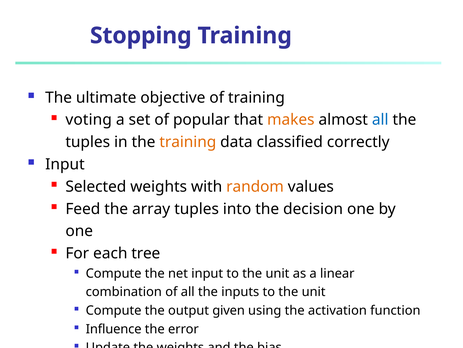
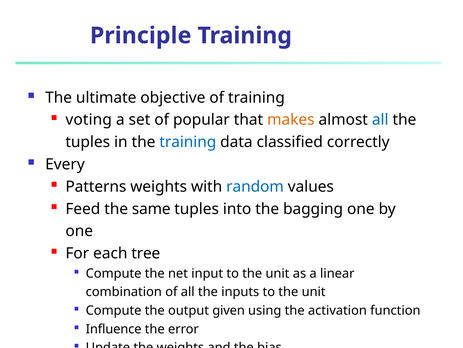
Stopping: Stopping -> Principle
training at (188, 142) colour: orange -> blue
Input at (65, 164): Input -> Every
Selected: Selected -> Patterns
random colour: orange -> blue
array: array -> same
decision: decision -> bagging
